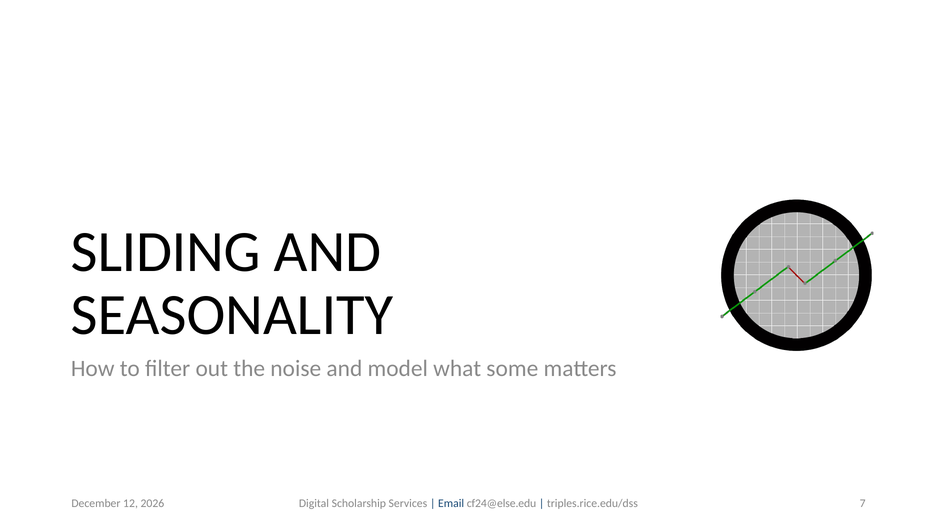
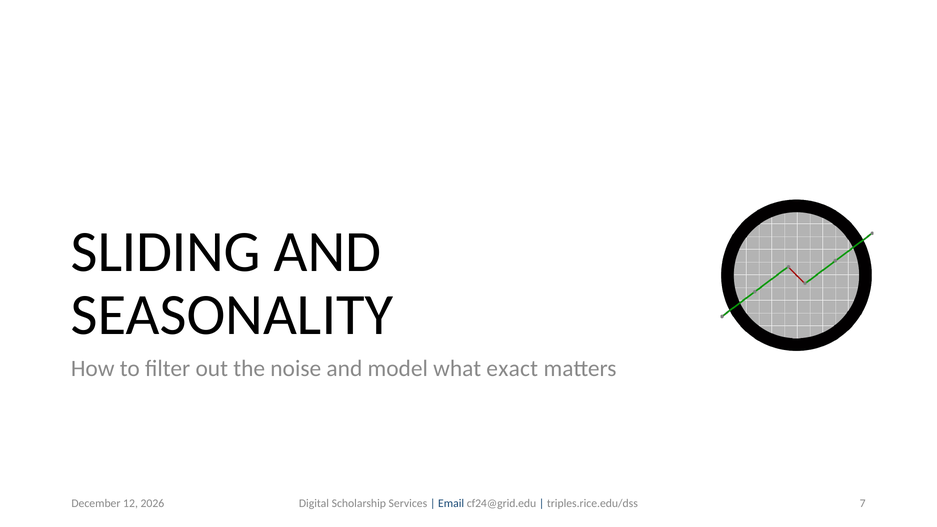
some: some -> exact
cf24@else.edu: cf24@else.edu -> cf24@grid.edu
